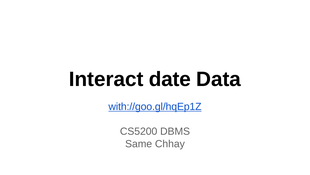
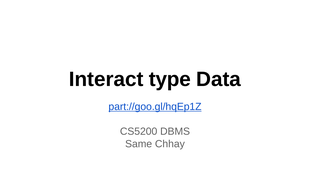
date: date -> type
with://goo.gl/hqEp1Z: with://goo.gl/hqEp1Z -> part://goo.gl/hqEp1Z
